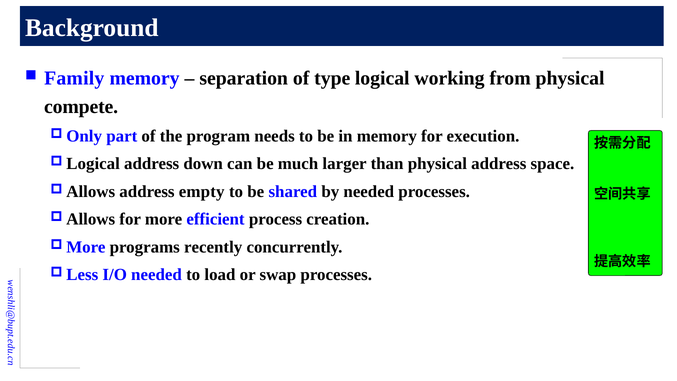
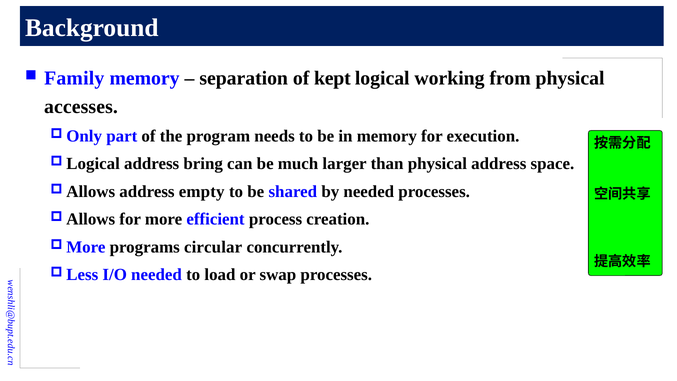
type: type -> kept
compete: compete -> accesses
down: down -> bring
recently: recently -> circular
